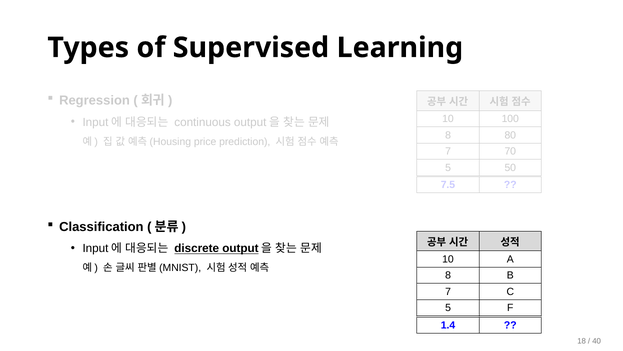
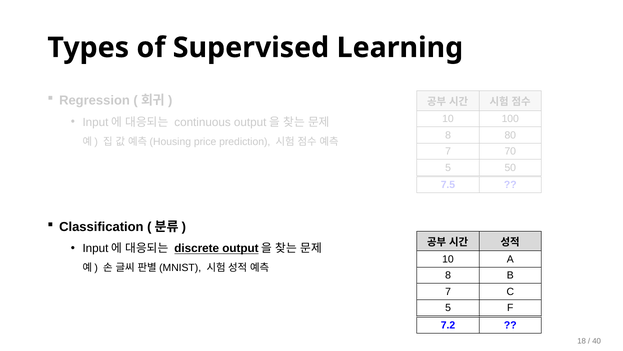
1.4: 1.4 -> 7.2
